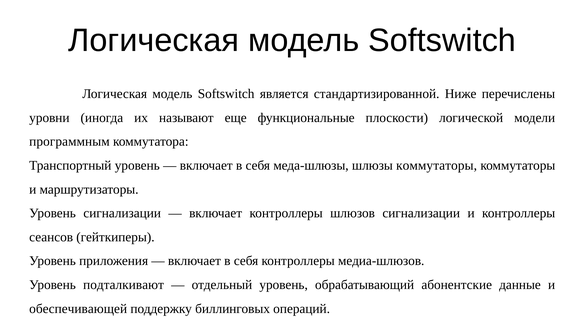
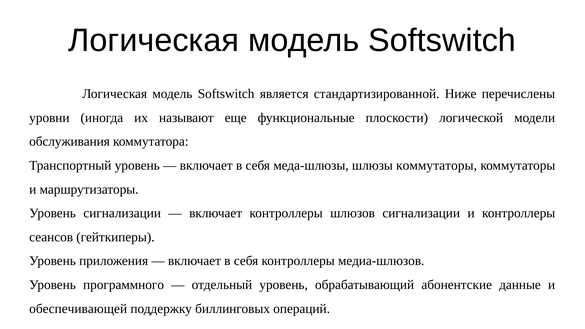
программным: программным -> обслуживания
подталкивают: подталкивают -> программного
